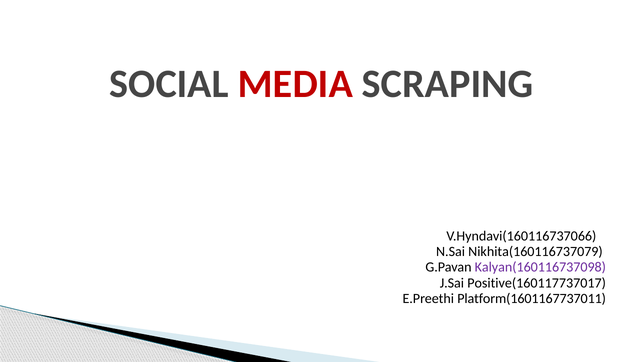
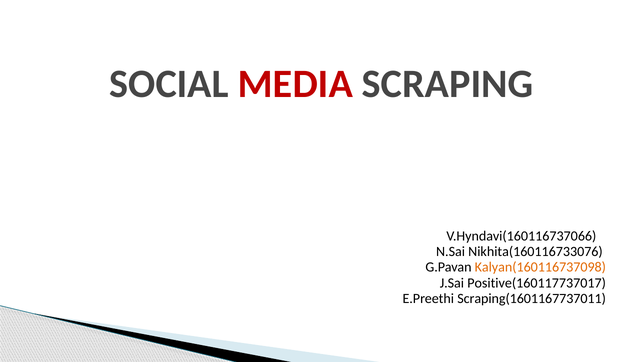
Nikhita(160116737079: Nikhita(160116737079 -> Nikhita(160116733076
Kalyan(160116737098 colour: purple -> orange
Platform(1601167737011: Platform(1601167737011 -> Scraping(1601167737011
